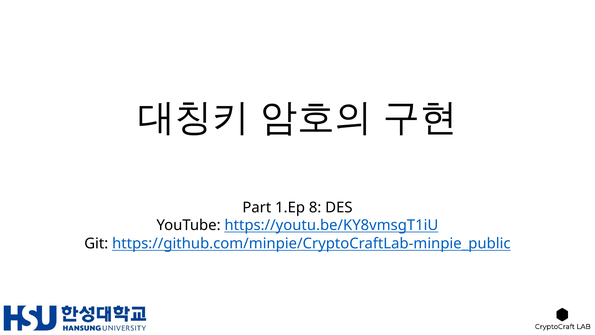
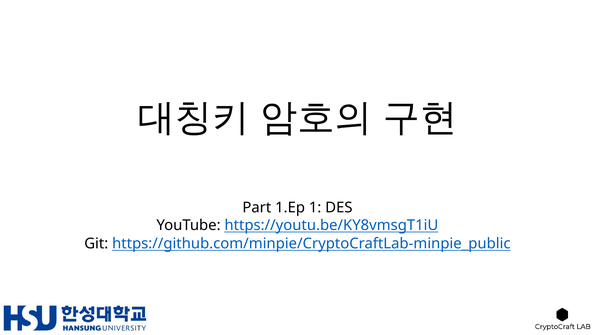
8: 8 -> 1
